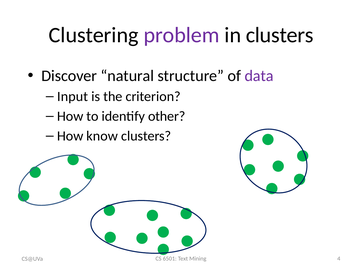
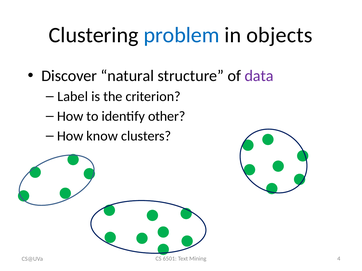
problem colour: purple -> blue
in clusters: clusters -> objects
Input: Input -> Label
